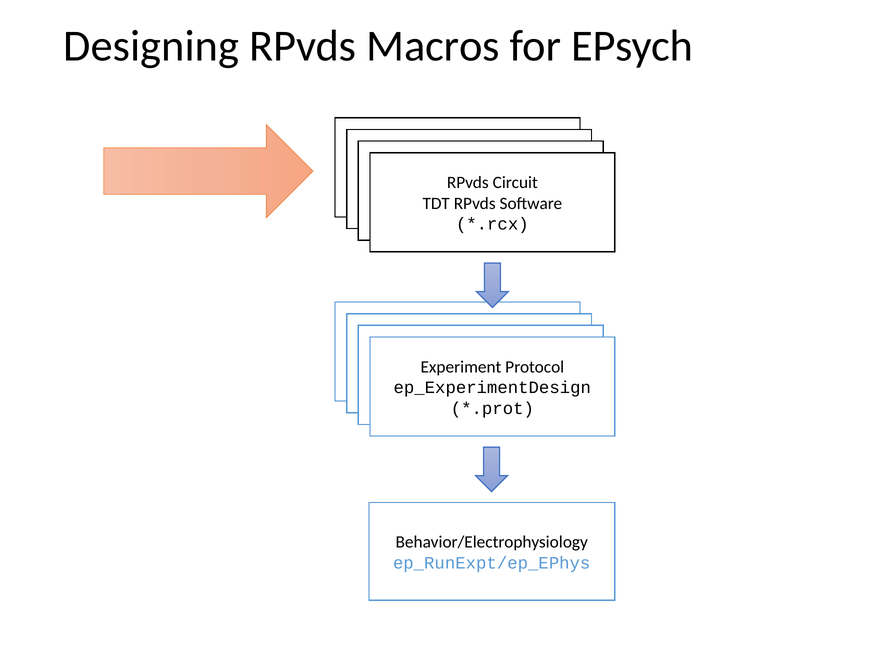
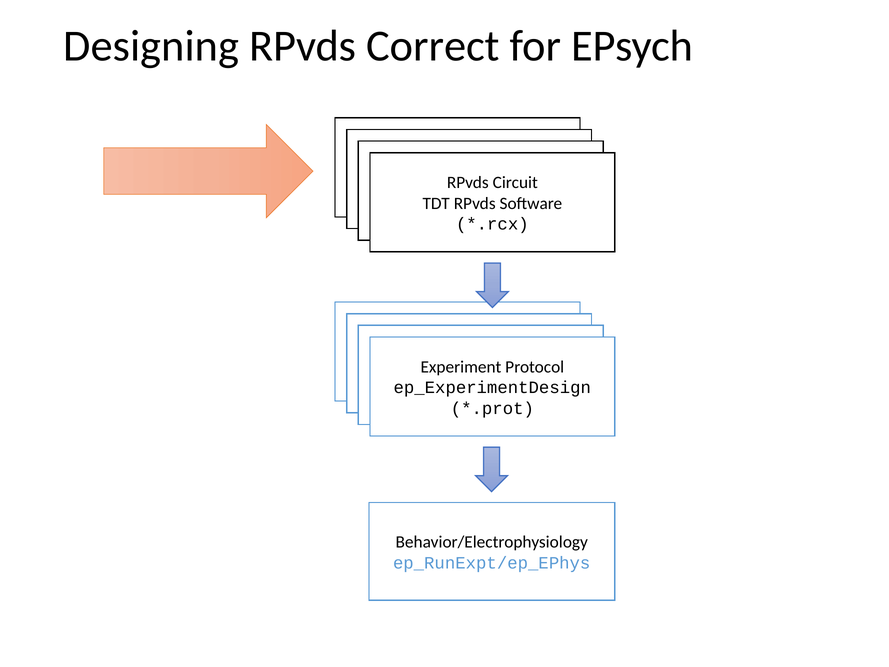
Macros: Macros -> Correct
